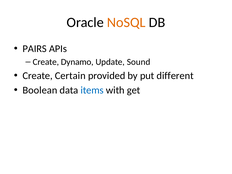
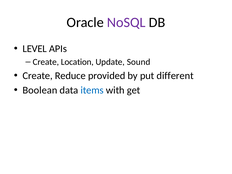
NoSQL colour: orange -> purple
PAIRS: PAIRS -> LEVEL
Dynamo: Dynamo -> Location
Certain: Certain -> Reduce
